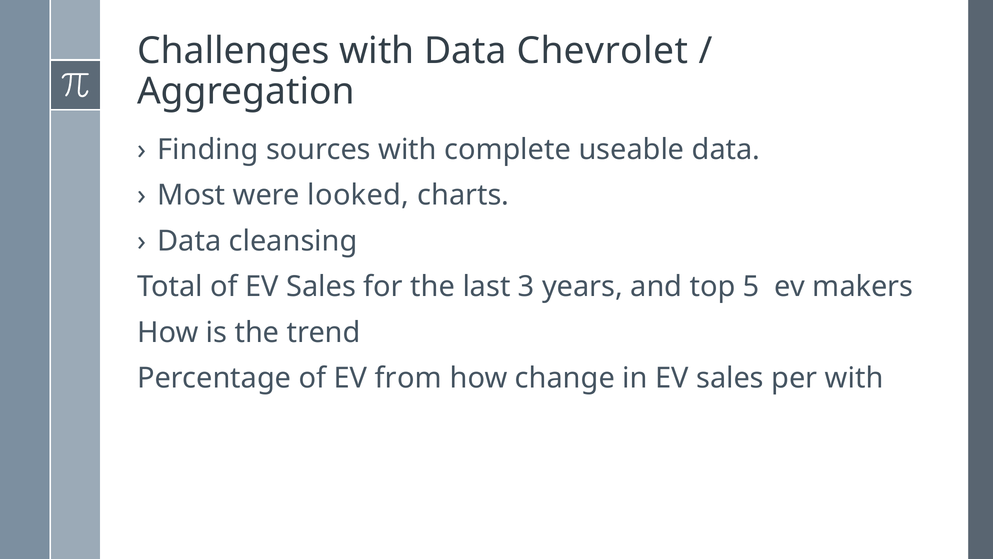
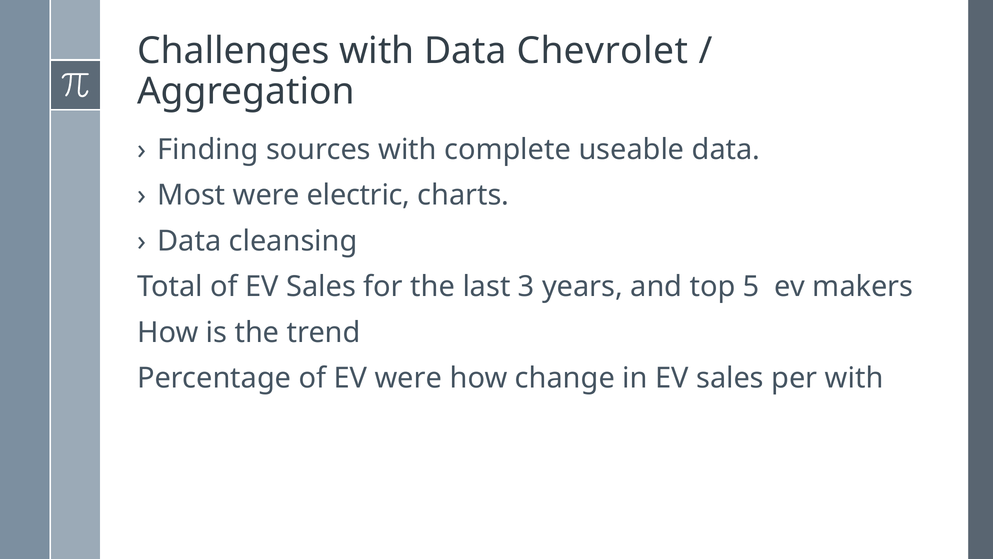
looked: looked -> electric
EV from: from -> were
